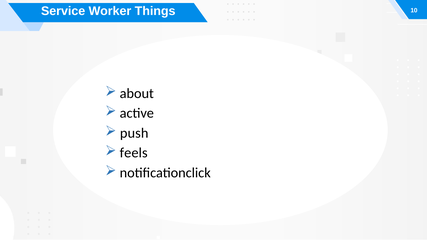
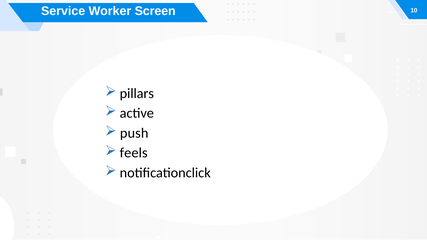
Things: Things -> Screen
about: about -> pillars
